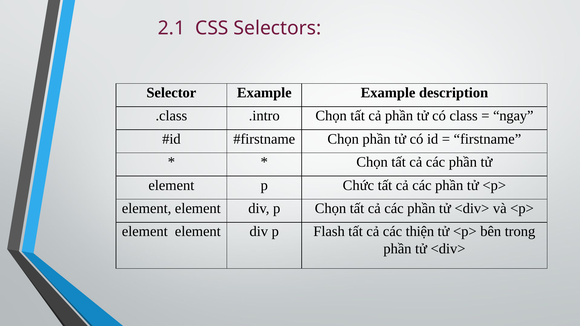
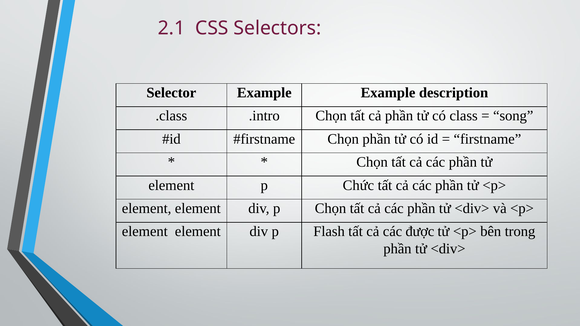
ngay: ngay -> song
thiện: thiện -> được
